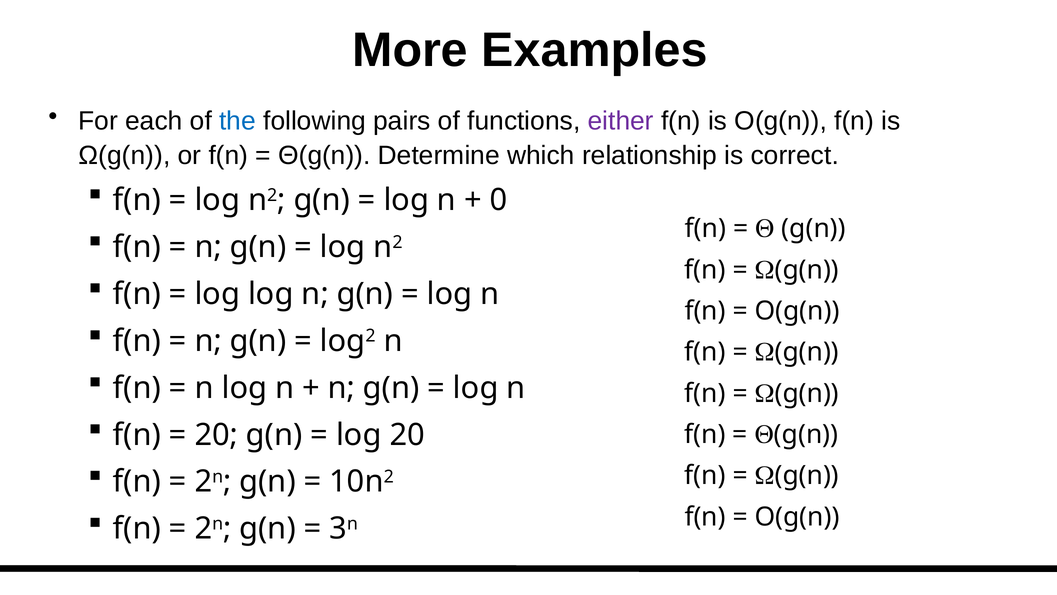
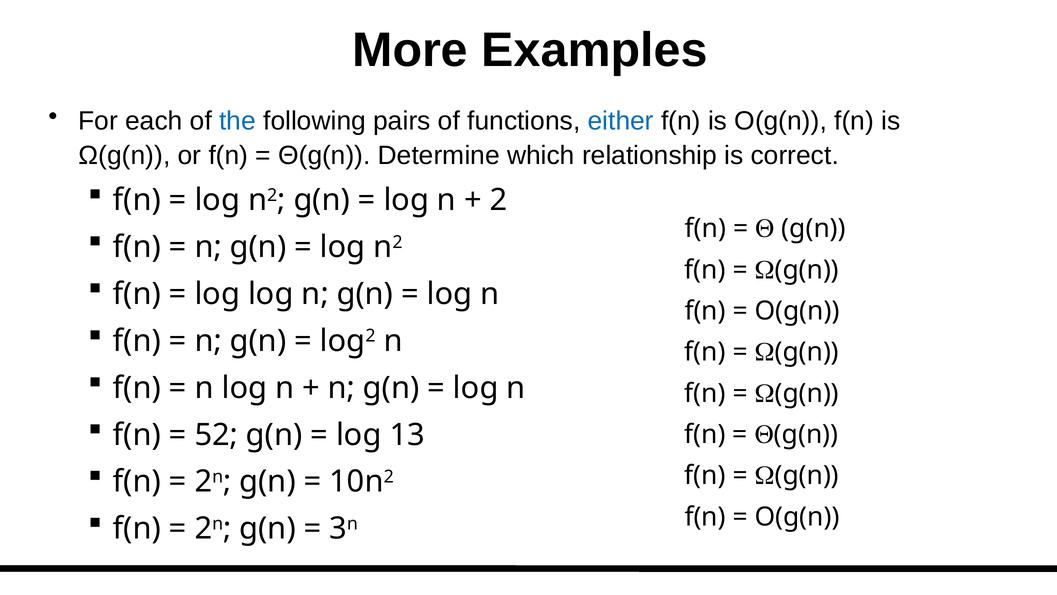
either colour: purple -> blue
0: 0 -> 2
20 at (216, 435): 20 -> 52
log 20: 20 -> 13
